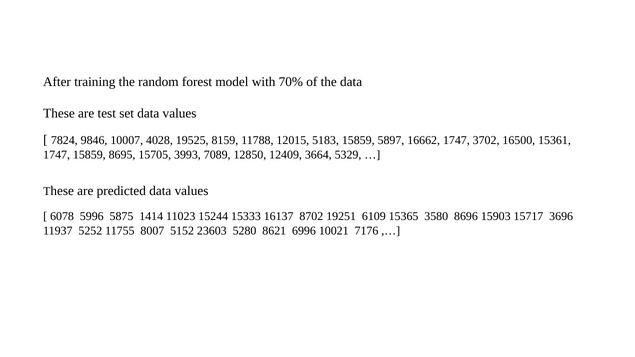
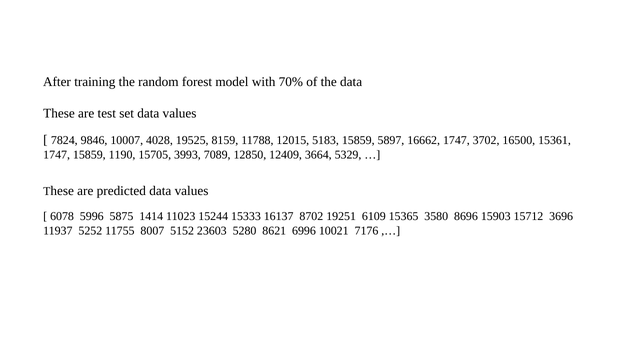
8695: 8695 -> 1190
15717: 15717 -> 15712
